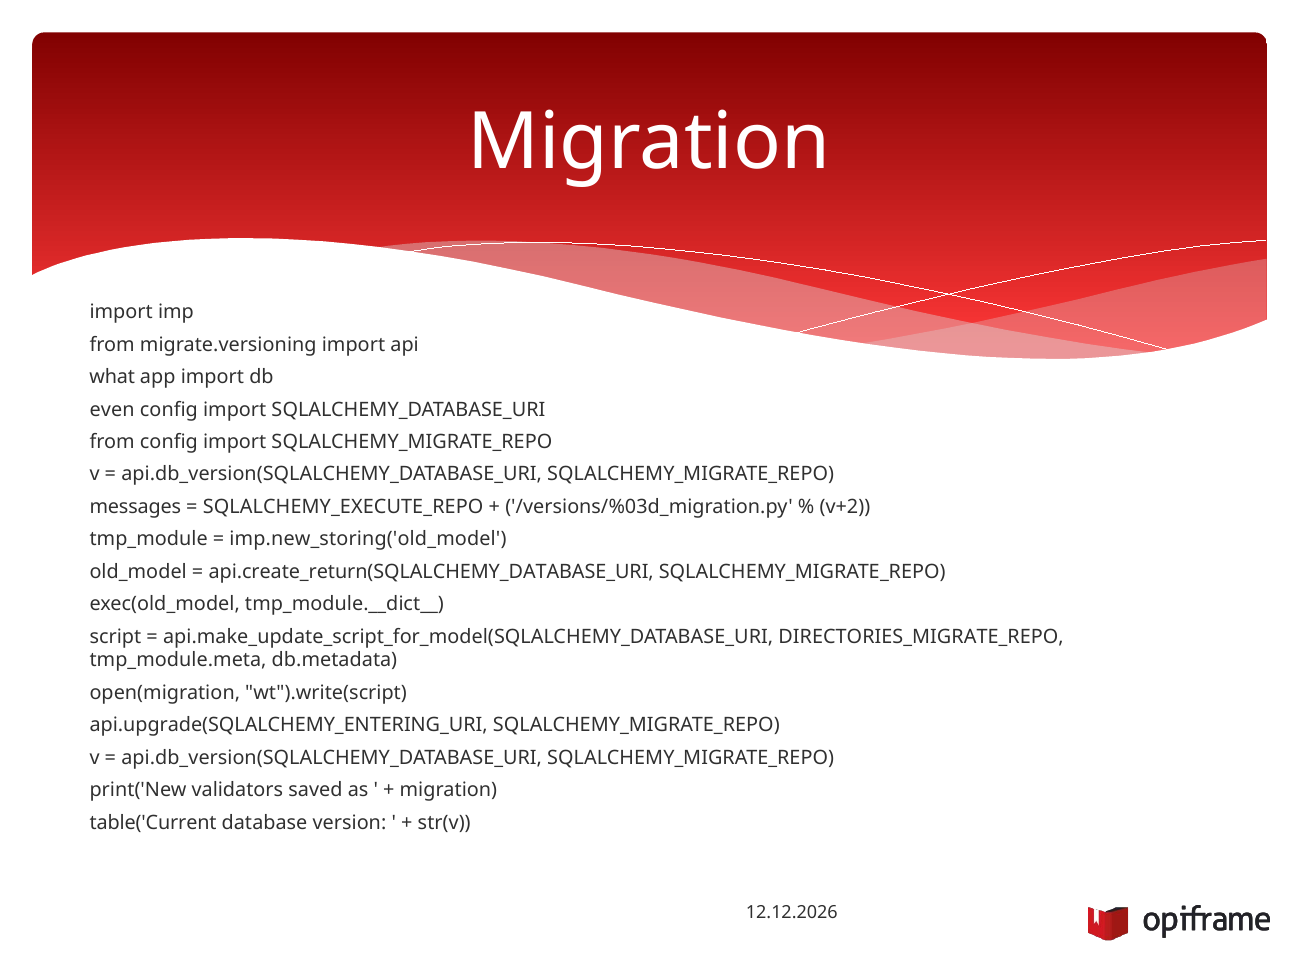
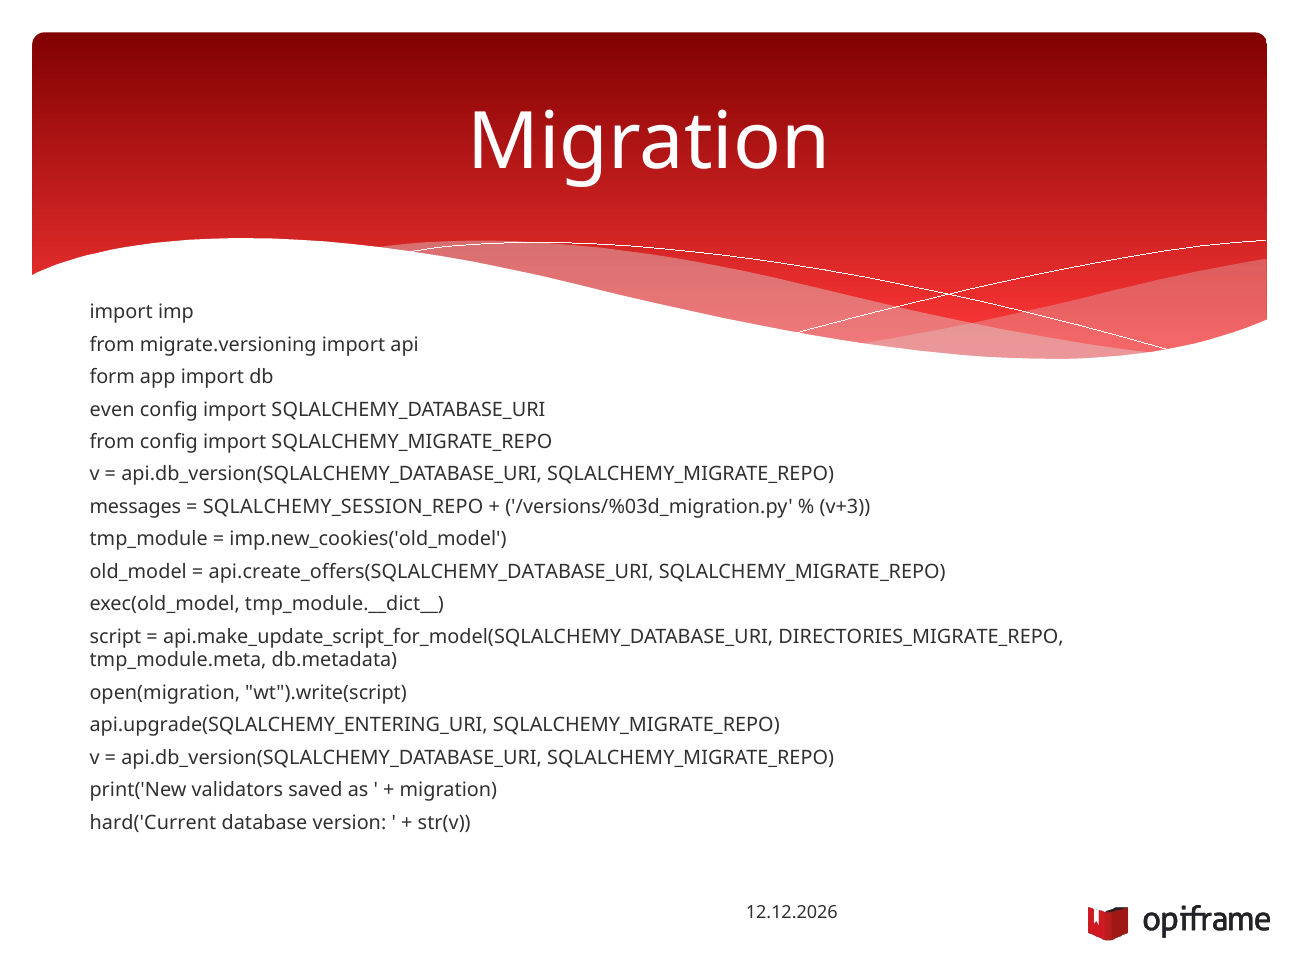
what: what -> form
SQLALCHEMY_EXECUTE_REPO: SQLALCHEMY_EXECUTE_REPO -> SQLALCHEMY_SESSION_REPO
v+2: v+2 -> v+3
imp.new_storing('old_model: imp.new_storing('old_model -> imp.new_cookies('old_model
api.create_return(SQLALCHEMY_DATABASE_URI: api.create_return(SQLALCHEMY_DATABASE_URI -> api.create_offers(SQLALCHEMY_DATABASE_URI
table('Current: table('Current -> hard('Current
